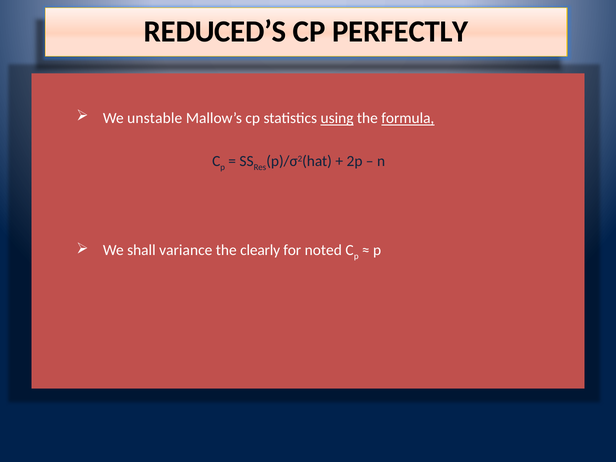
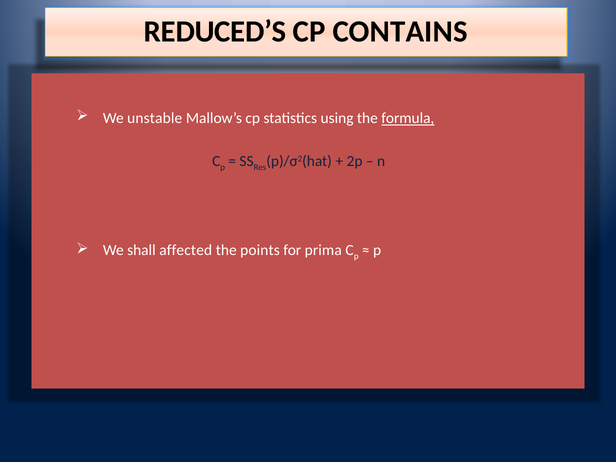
PERFECTLY: PERFECTLY -> CONTAINS
using underline: present -> none
variance: variance -> affected
clearly: clearly -> points
noted: noted -> prima
